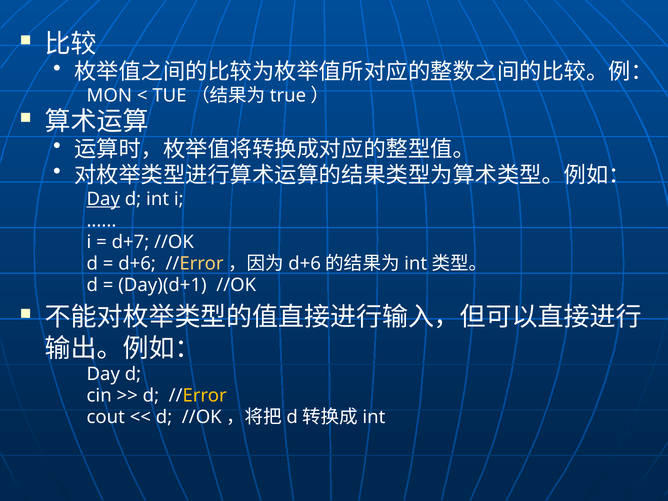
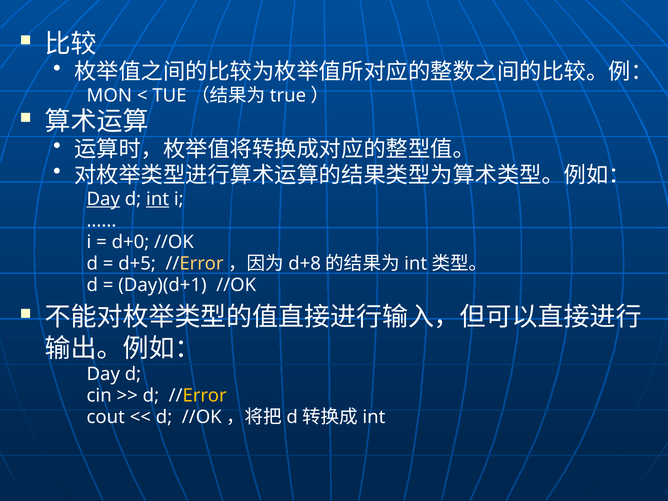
int at (158, 199) underline: none -> present
d+7: d+7 -> d+0
d+6 at (137, 263): d+6 -> d+5
d+6 at (305, 263): d+6 -> d+8
